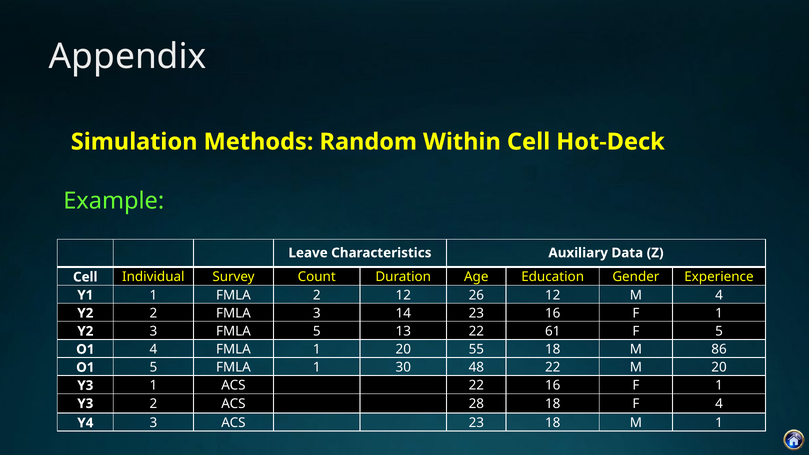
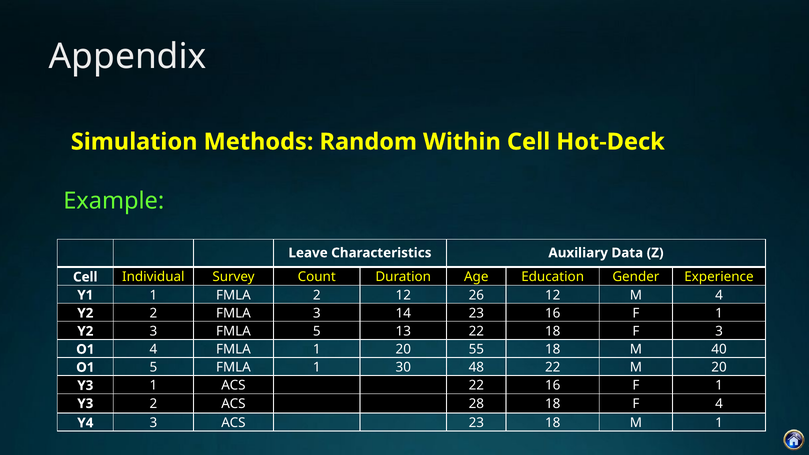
22 61: 61 -> 18
F 5: 5 -> 3
86: 86 -> 40
